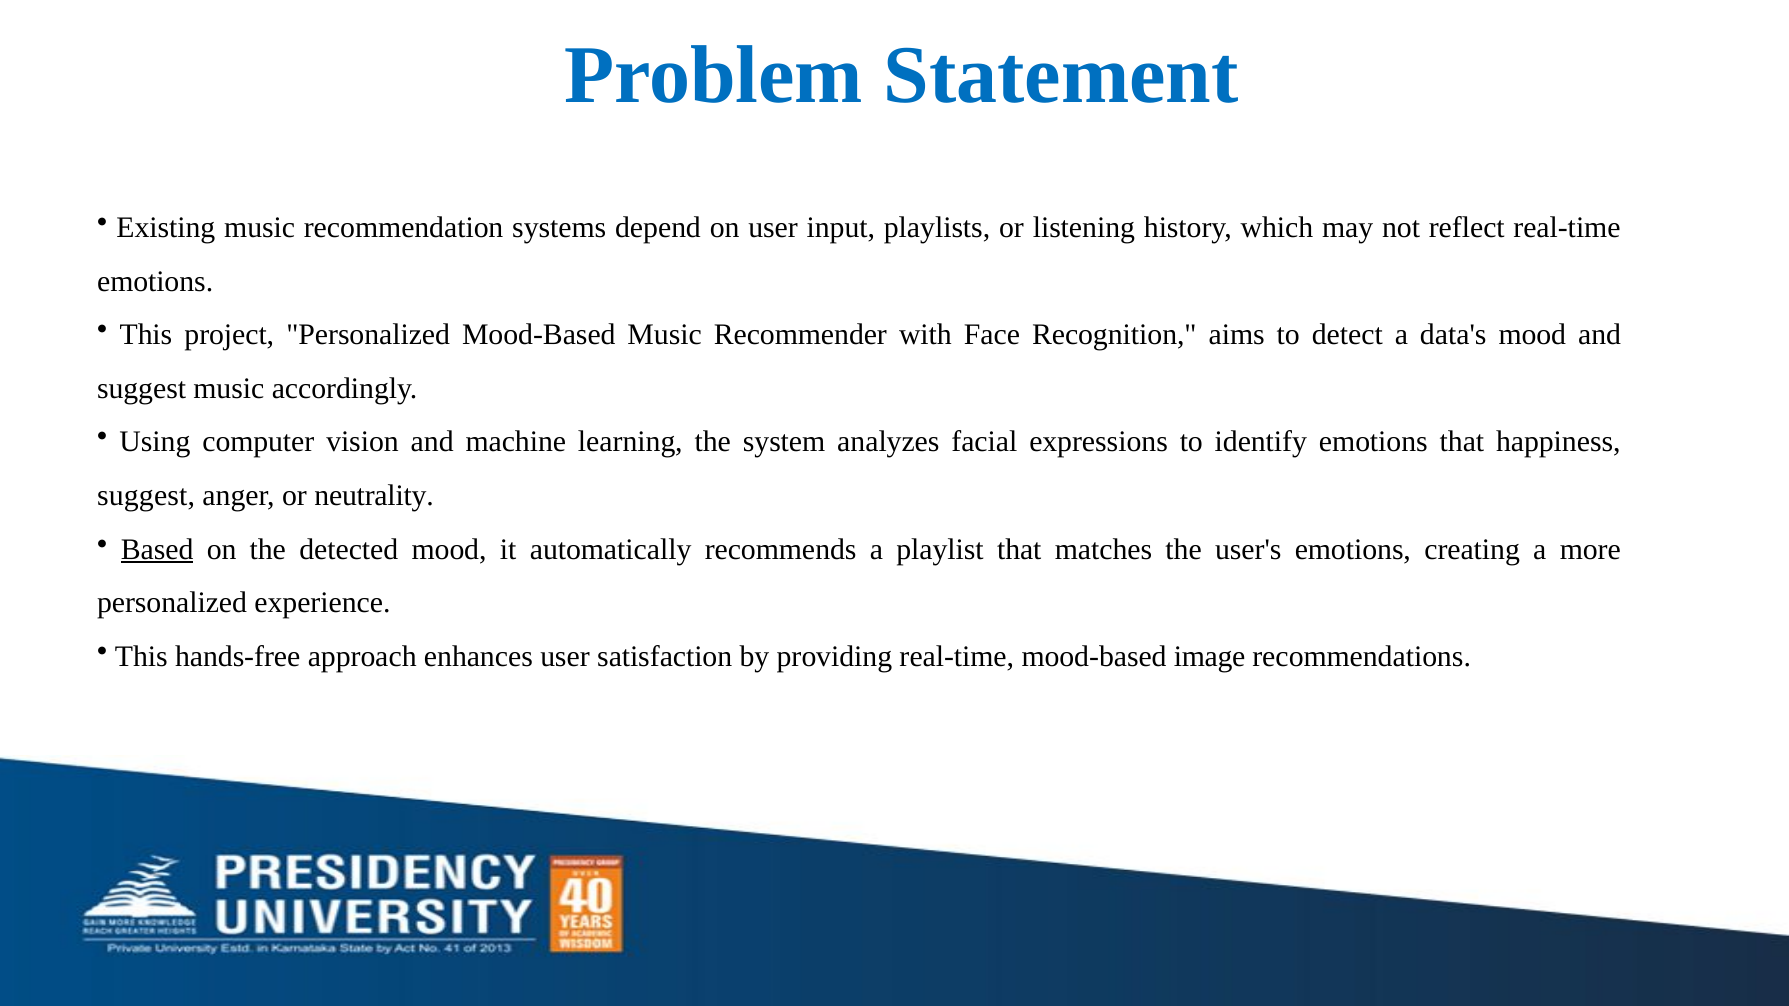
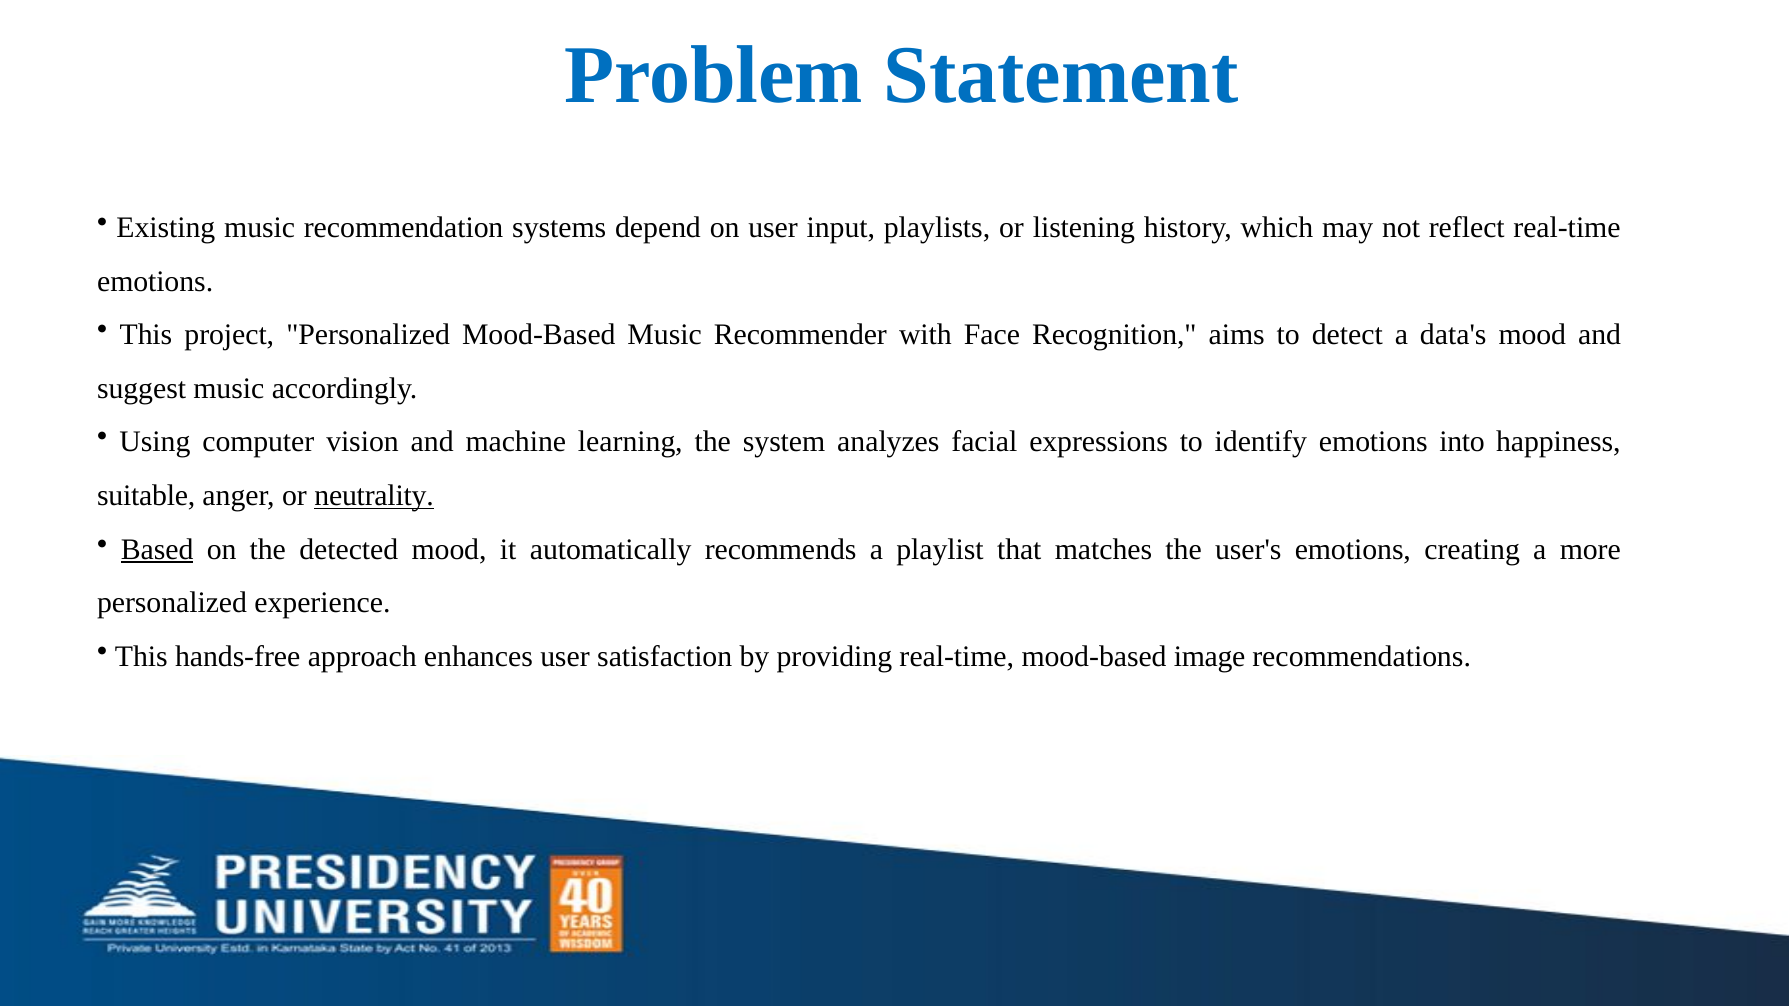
emotions that: that -> into
suggest at (146, 496): suggest -> suitable
neutrality underline: none -> present
